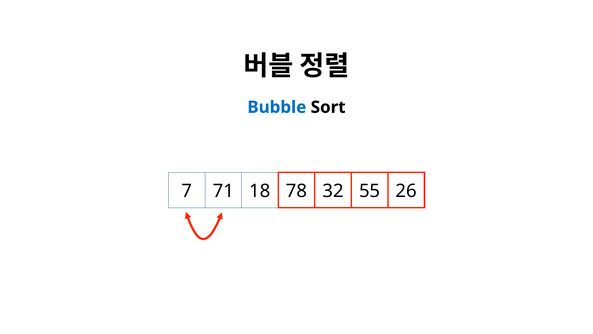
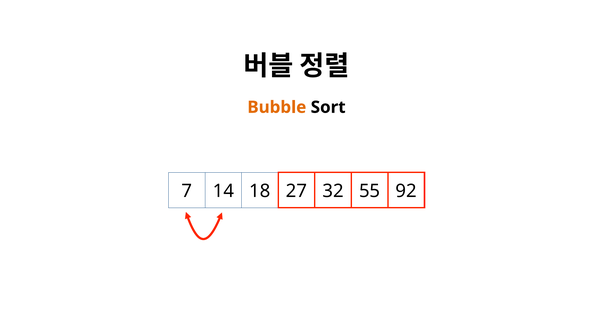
Bubble colour: blue -> orange
71: 71 -> 14
78: 78 -> 27
26: 26 -> 92
